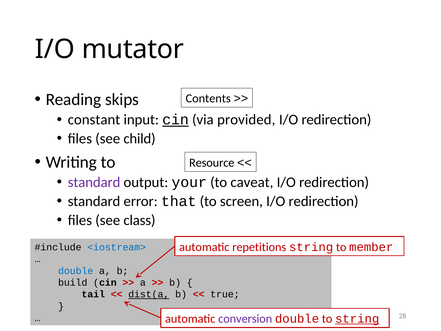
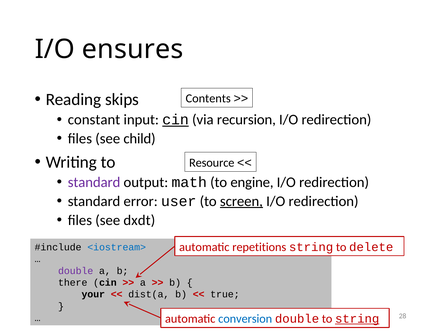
mutator: mutator -> ensures
provided: provided -> recursion
your: your -> math
caveat: caveat -> engine
that: that -> user
screen underline: none -> present
class: class -> dxdt
member: member -> delete
double at (76, 271) colour: blue -> purple
build: build -> there
tail: tail -> your
dist(a underline: present -> none
conversion colour: purple -> blue
